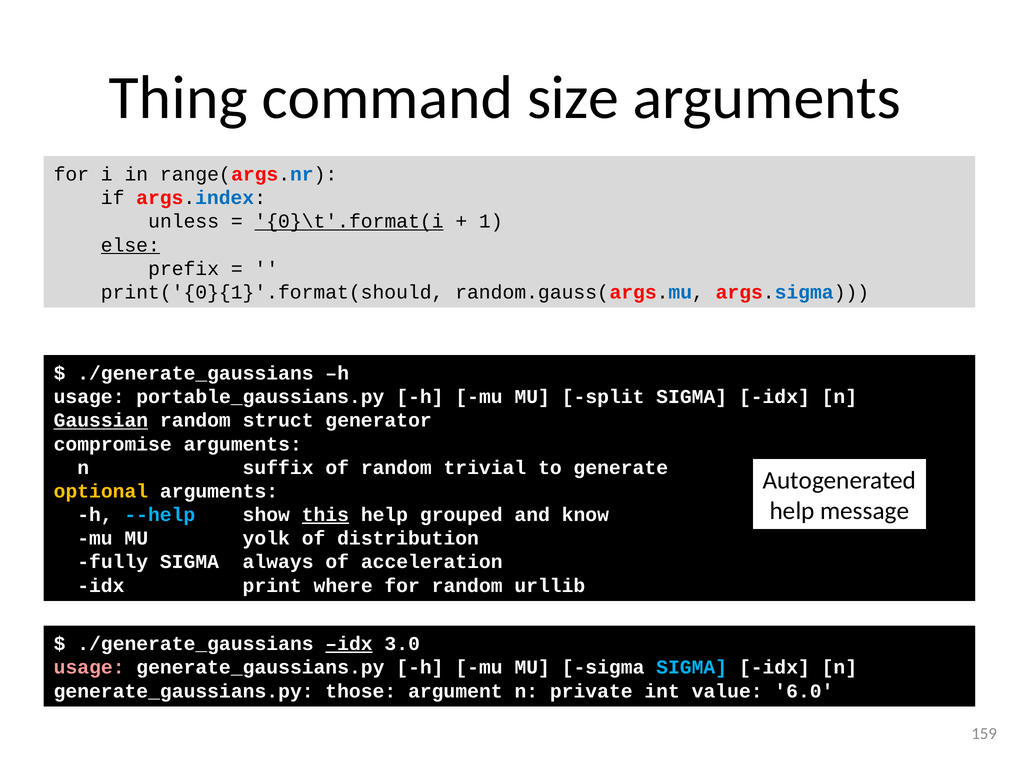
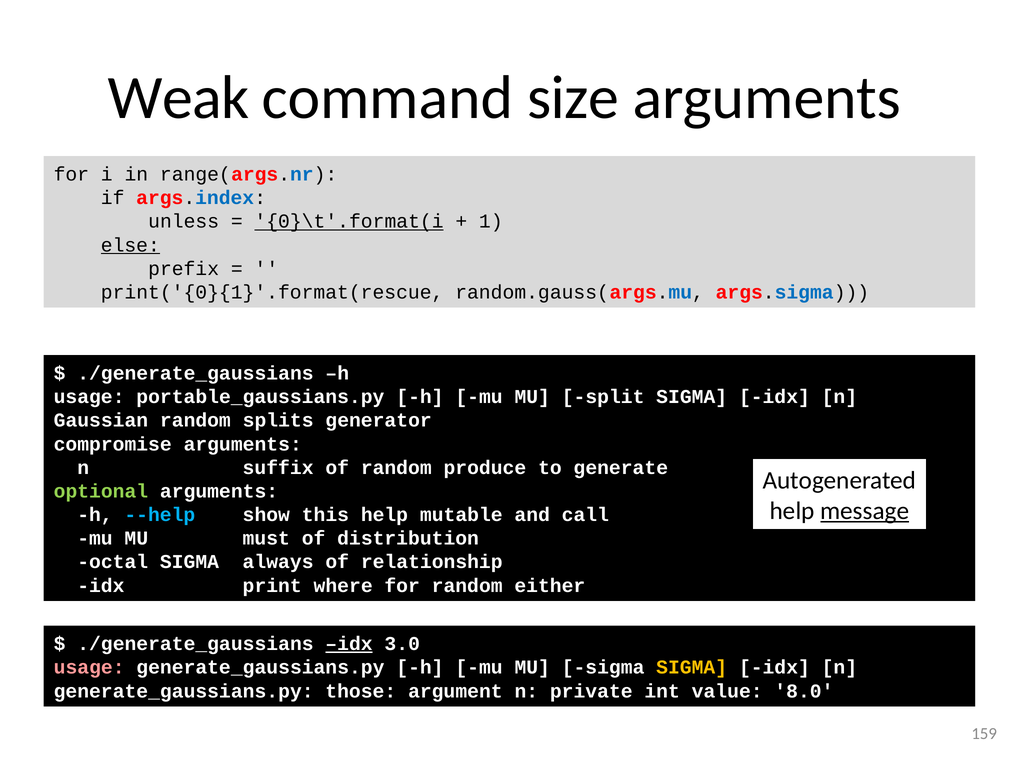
Thing: Thing -> Weak
print('{0}{1}'.format(should: print('{0}{1}'.format(should -> print('{0}{1}'.format(rescue
Gaussian underline: present -> none
struct: struct -> splits
trivial: trivial -> produce
optional colour: yellow -> light green
message underline: none -> present
this underline: present -> none
grouped: grouped -> mutable
know: know -> call
yolk: yolk -> must
fully: fully -> octal
acceleration: acceleration -> relationship
urllib: urllib -> either
SIGMA at (692, 668) colour: light blue -> yellow
6.0: 6.0 -> 8.0
